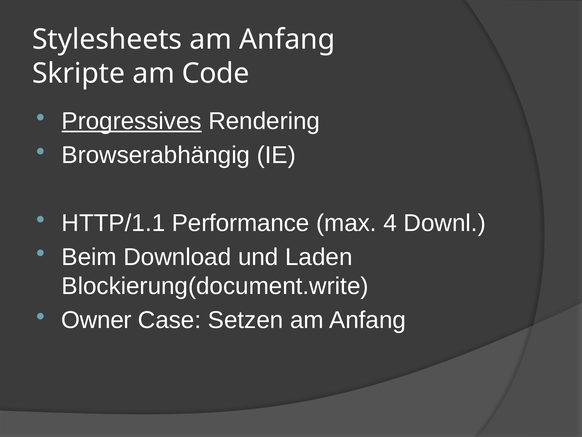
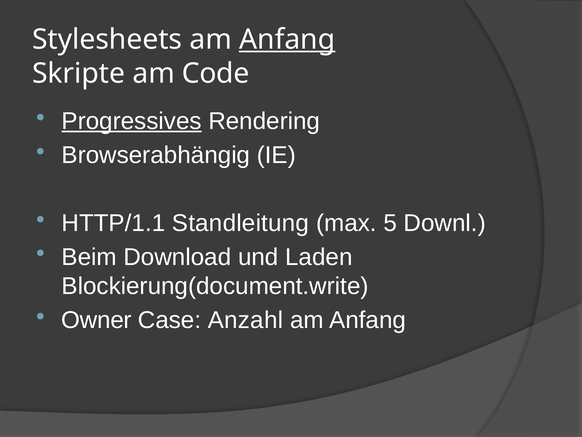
Anfang at (287, 39) underline: none -> present
Performance: Performance -> Standleitung
4: 4 -> 5
Setzen: Setzen -> Anzahl
